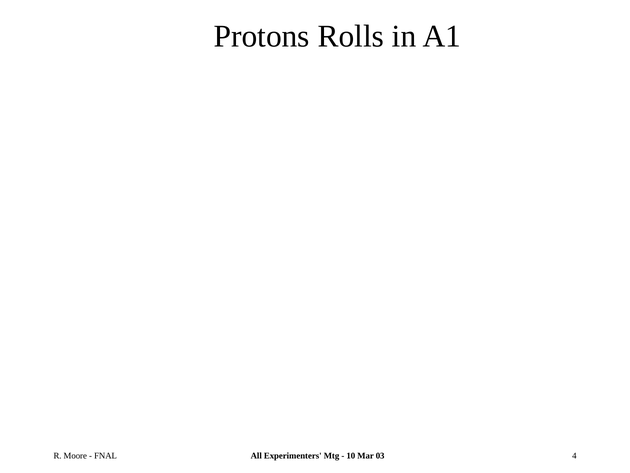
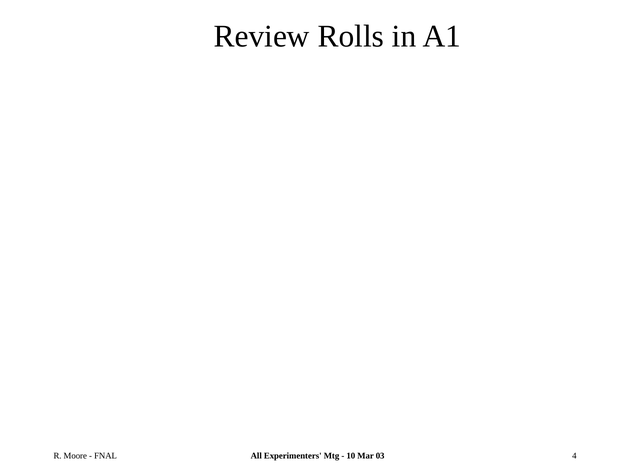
Protons: Protons -> Review
